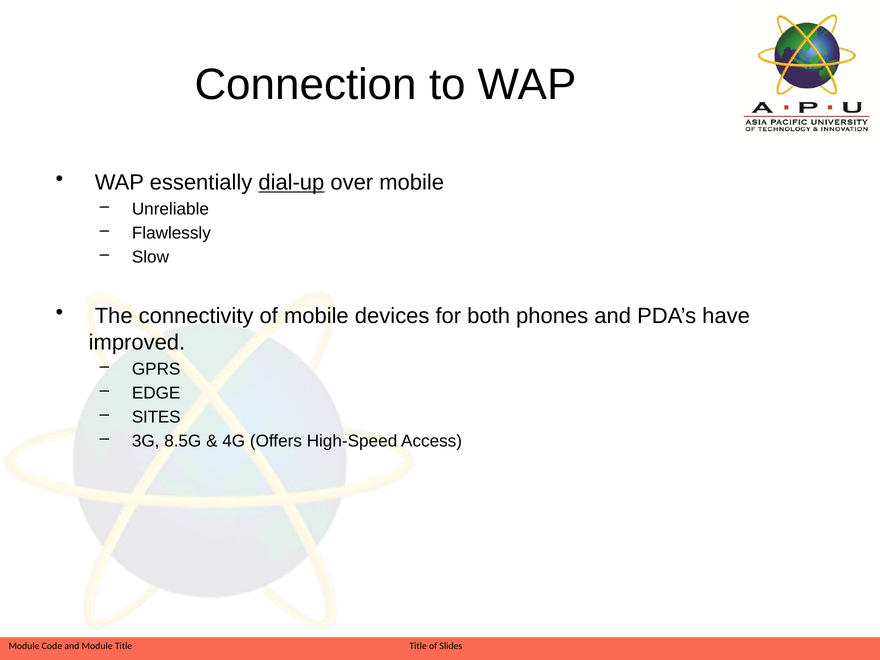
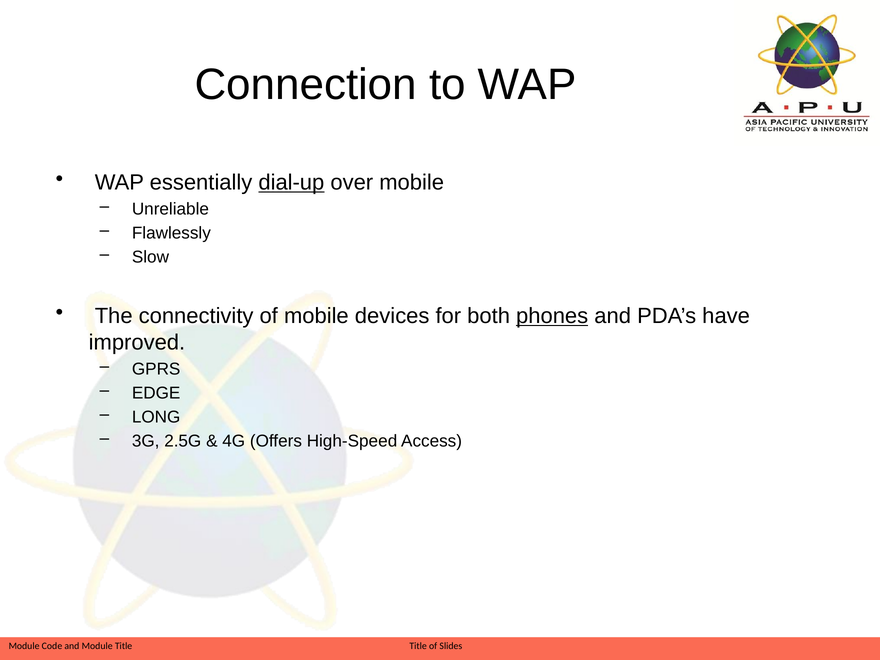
phones underline: none -> present
SITES: SITES -> LONG
8.5G: 8.5G -> 2.5G
